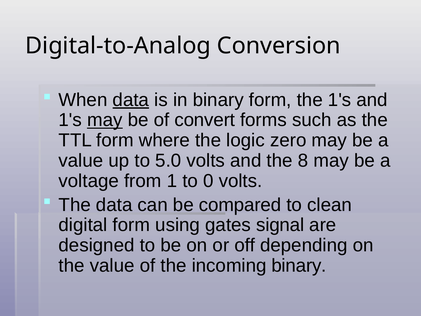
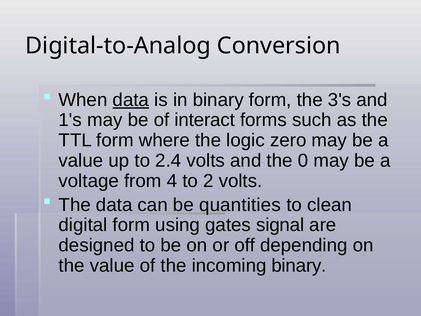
the 1's: 1's -> 3's
may at (105, 120) underline: present -> none
convert: convert -> interact
5.0: 5.0 -> 2.4
8: 8 -> 0
1: 1 -> 4
0: 0 -> 2
compared: compared -> quantities
